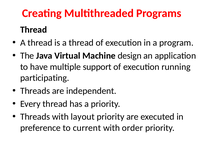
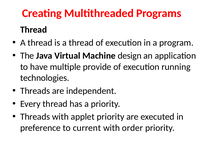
support: support -> provide
participating: participating -> technologies
layout: layout -> applet
